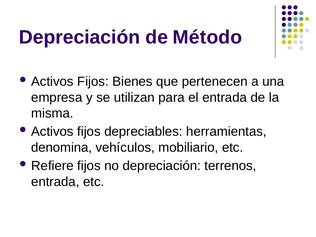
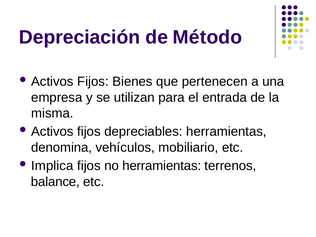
Refiere: Refiere -> Implica
no depreciación: depreciación -> herramientas
entrada at (55, 182): entrada -> balance
